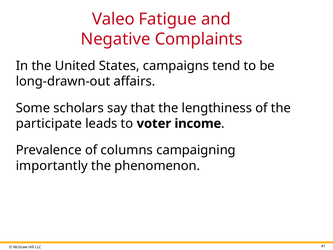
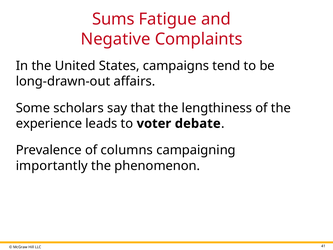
Valeo: Valeo -> Sums
participate: participate -> experience
income: income -> debate
